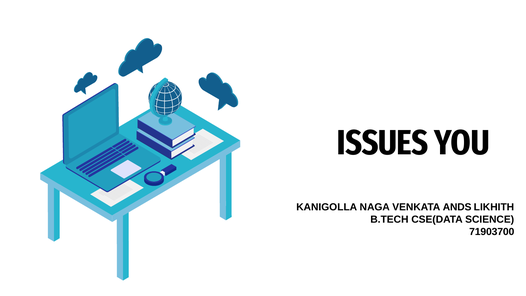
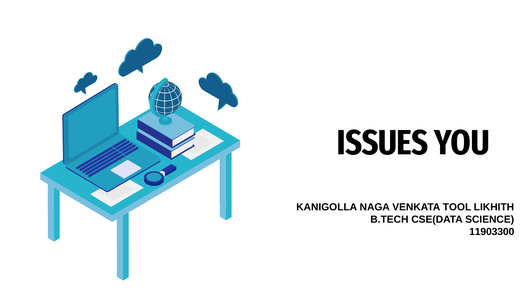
ANDS: ANDS -> TOOL
71903700: 71903700 -> 11903300
